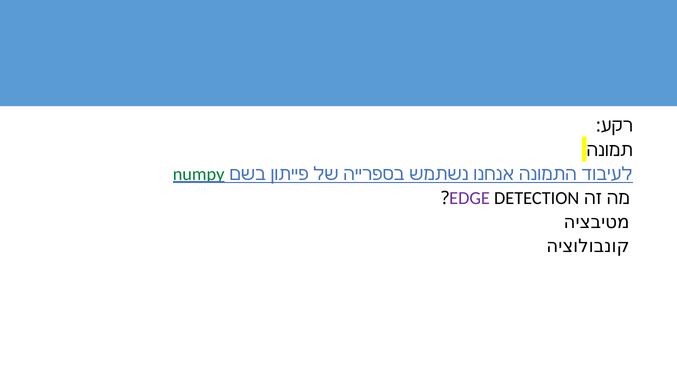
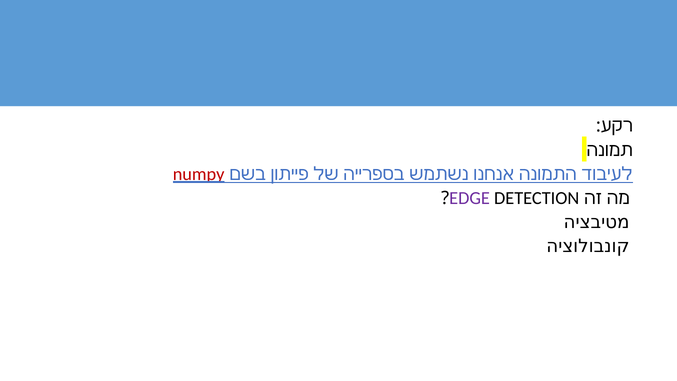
numpy colour: green -> red
